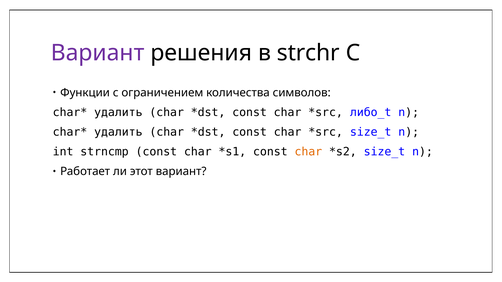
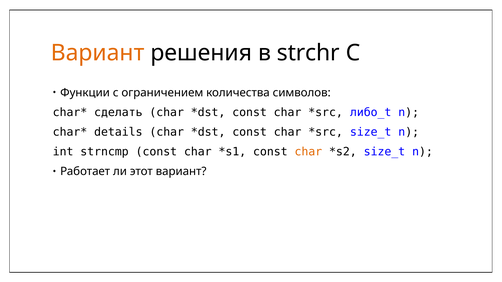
Вариант at (98, 53) colour: purple -> orange
удалить at (118, 112): удалить -> сделать
удалить at (118, 132): удалить -> details
